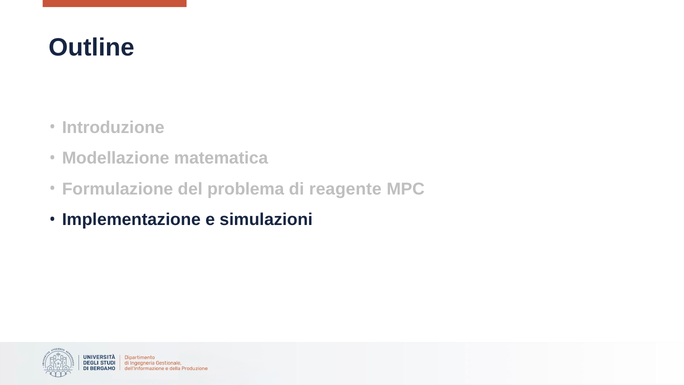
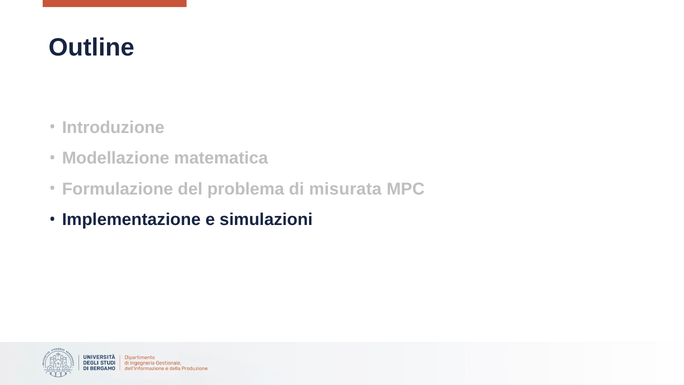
reagente: reagente -> misurata
